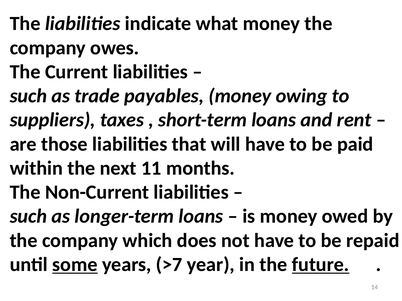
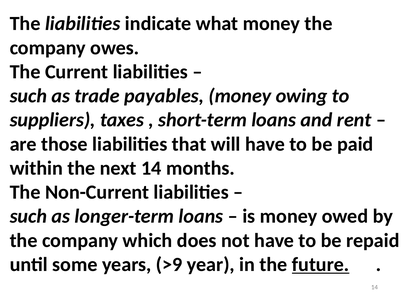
next 11: 11 -> 14
some underline: present -> none
>7: >7 -> >9
